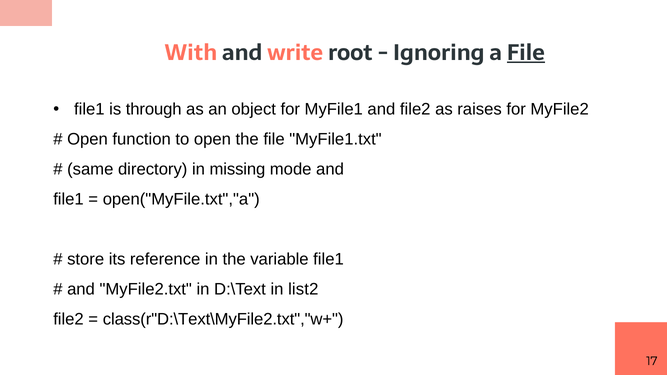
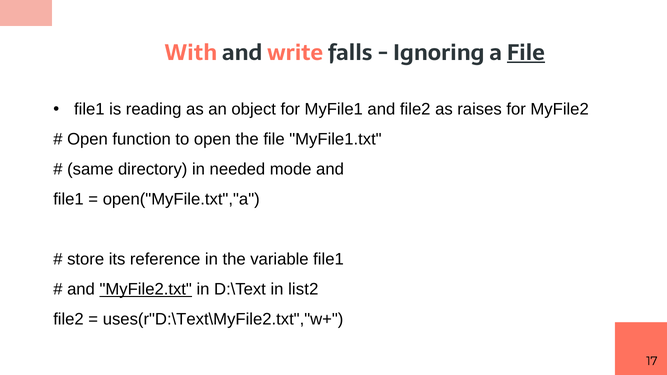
root: root -> falls
through: through -> reading
missing: missing -> needed
MyFile2.txt underline: none -> present
class(r"D:\Text\MyFile2.txt","w+: class(r"D:\Text\MyFile2.txt","w+ -> uses(r"D:\Text\MyFile2.txt","w+
